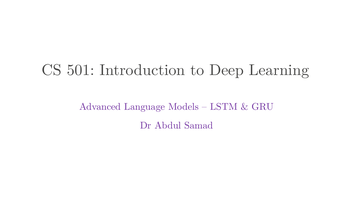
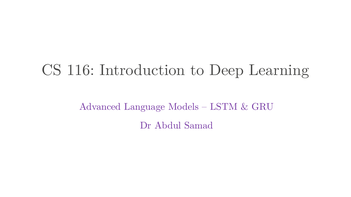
501: 501 -> 116
